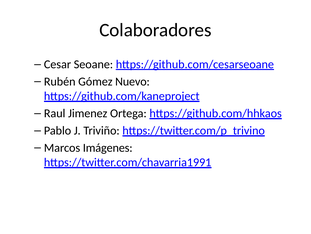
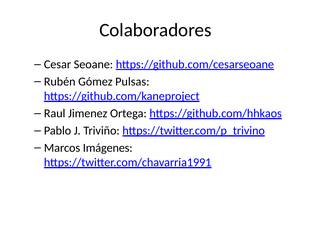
Nuevo: Nuevo -> Pulsas
